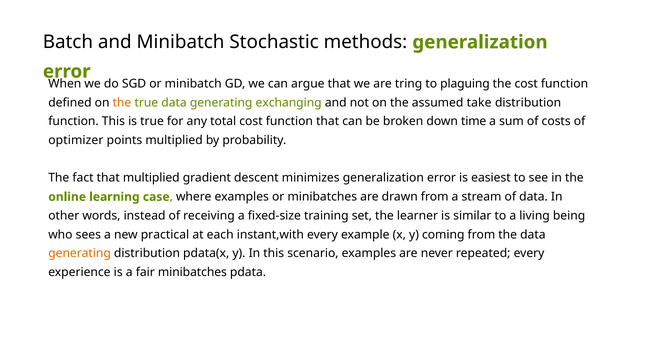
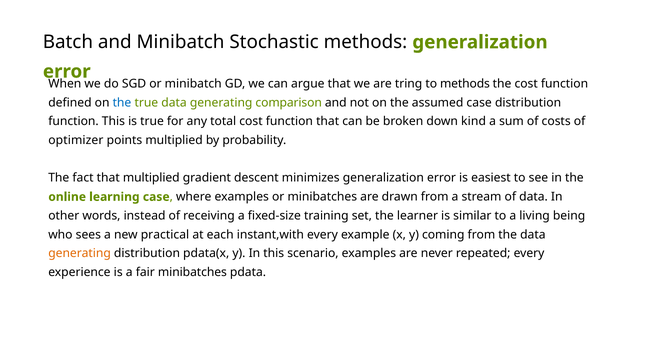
to plaguing: plaguing -> methods
the at (122, 103) colour: orange -> blue
exchanging: exchanging -> comparison
assumed take: take -> case
time: time -> kind
